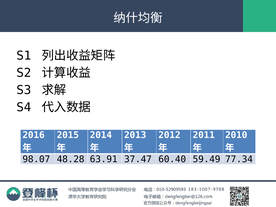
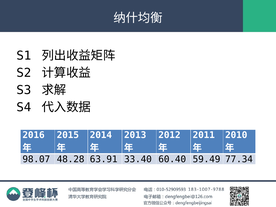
37.47: 37.47 -> 33.40
